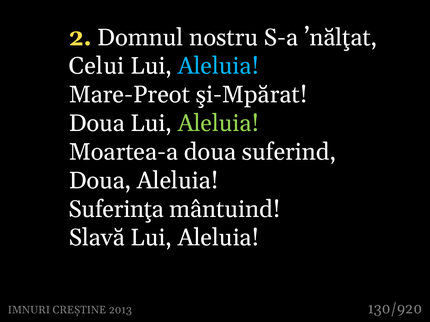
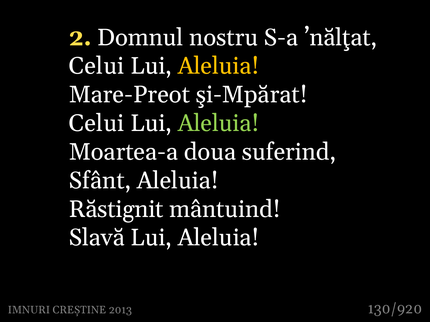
Aleluia at (219, 66) colour: light blue -> yellow
Doua at (97, 124): Doua -> Celui
Doua at (100, 181): Doua -> Sfânt
Suferinţa: Suferinţa -> Răstignit
